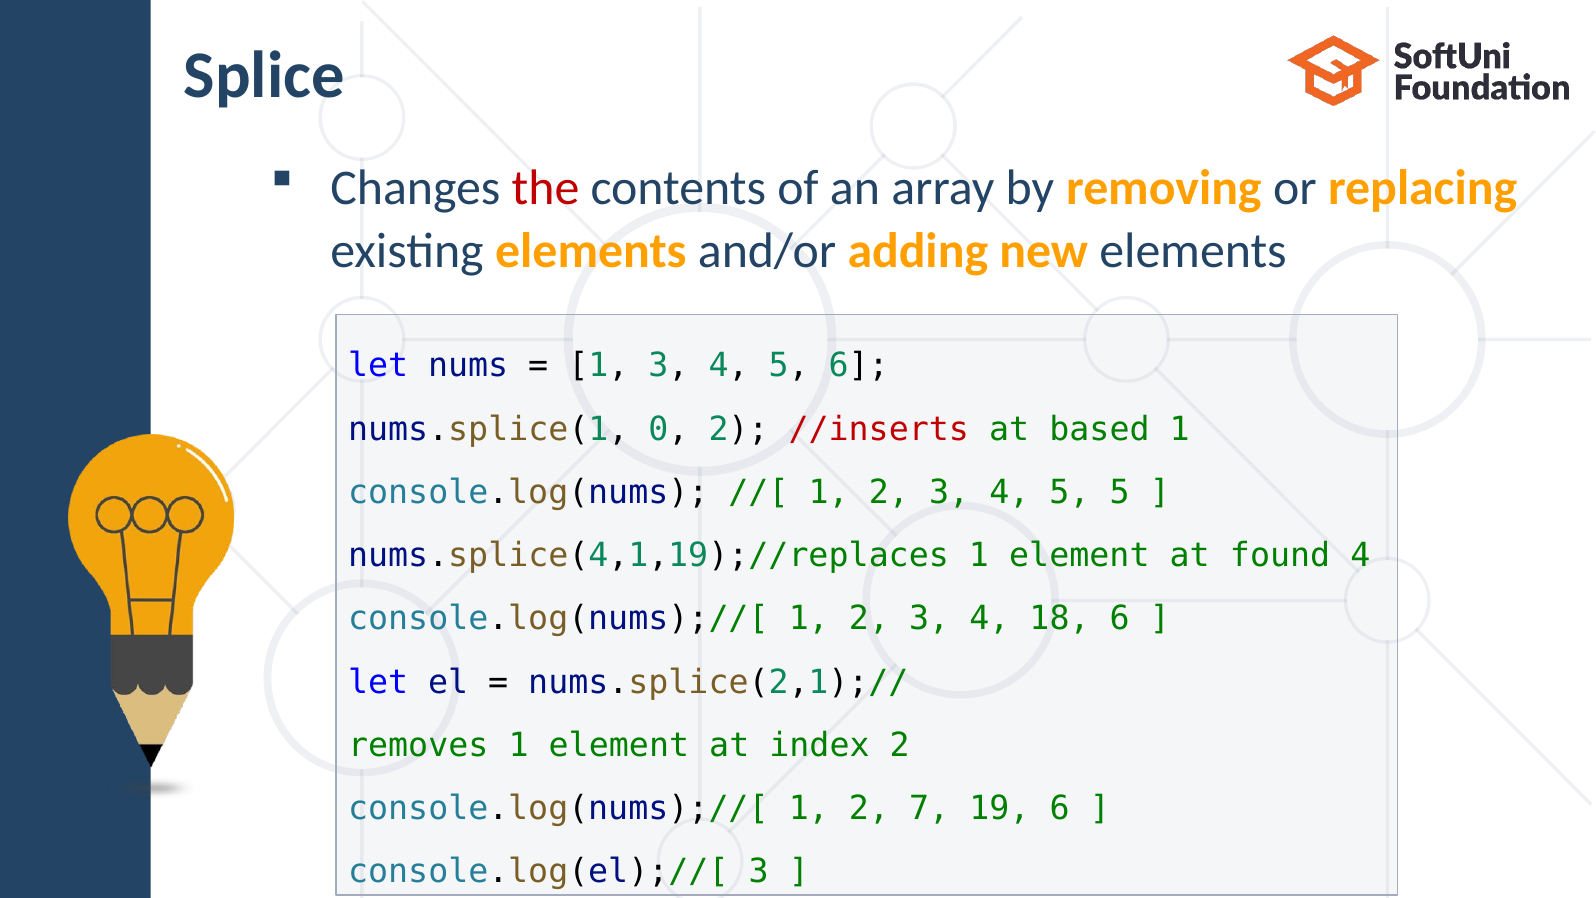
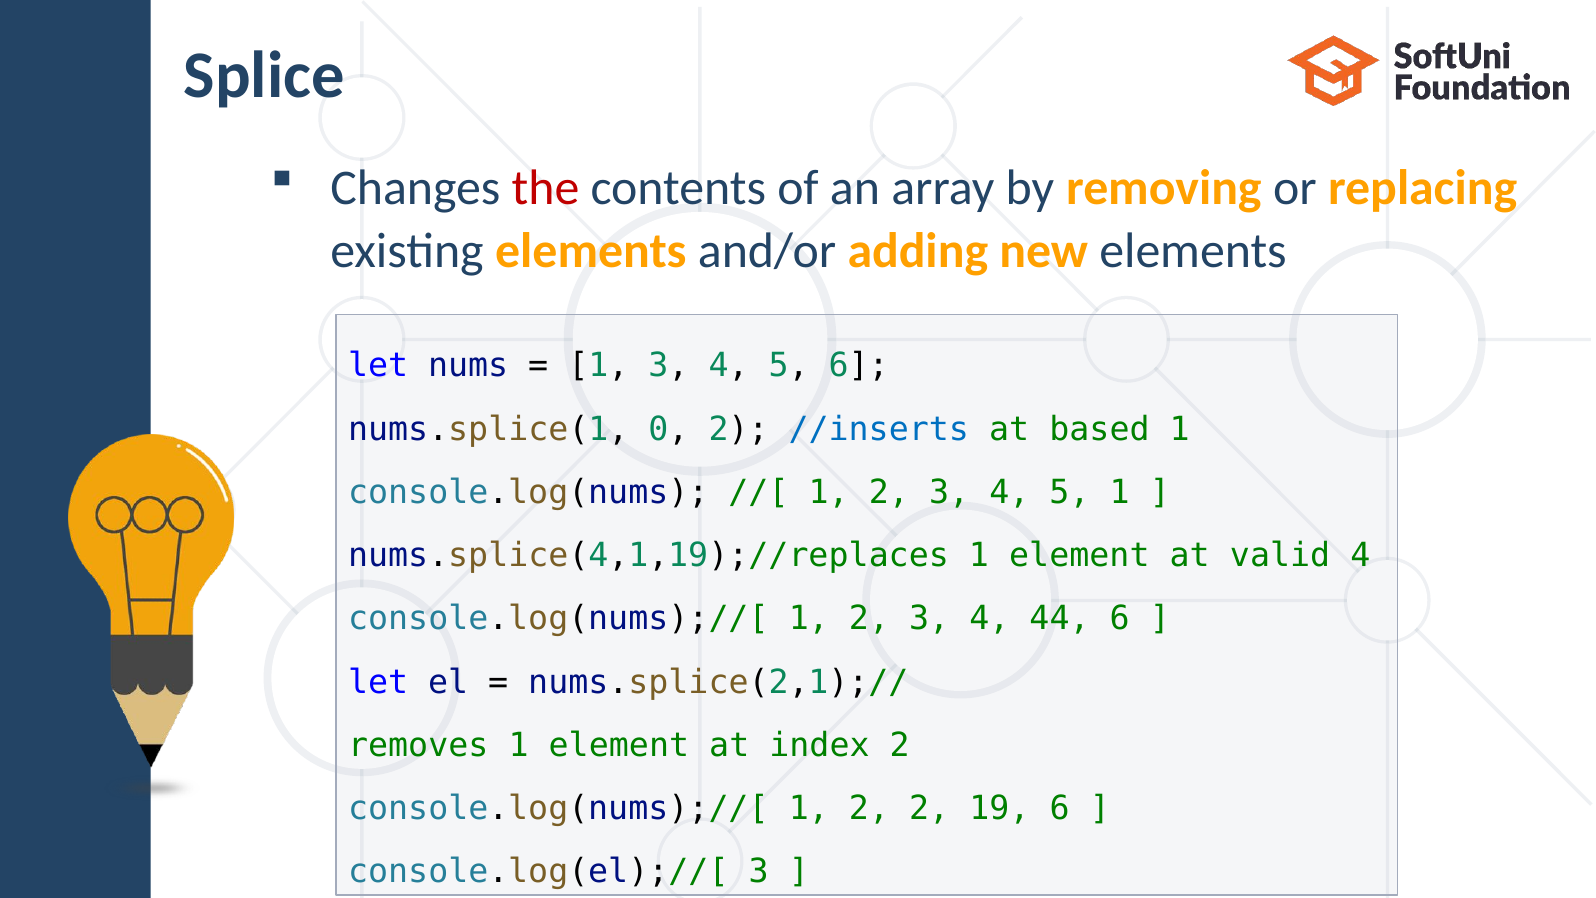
//inserts colour: red -> blue
5 5: 5 -> 1
found: found -> valid
18: 18 -> 44
2 7: 7 -> 2
